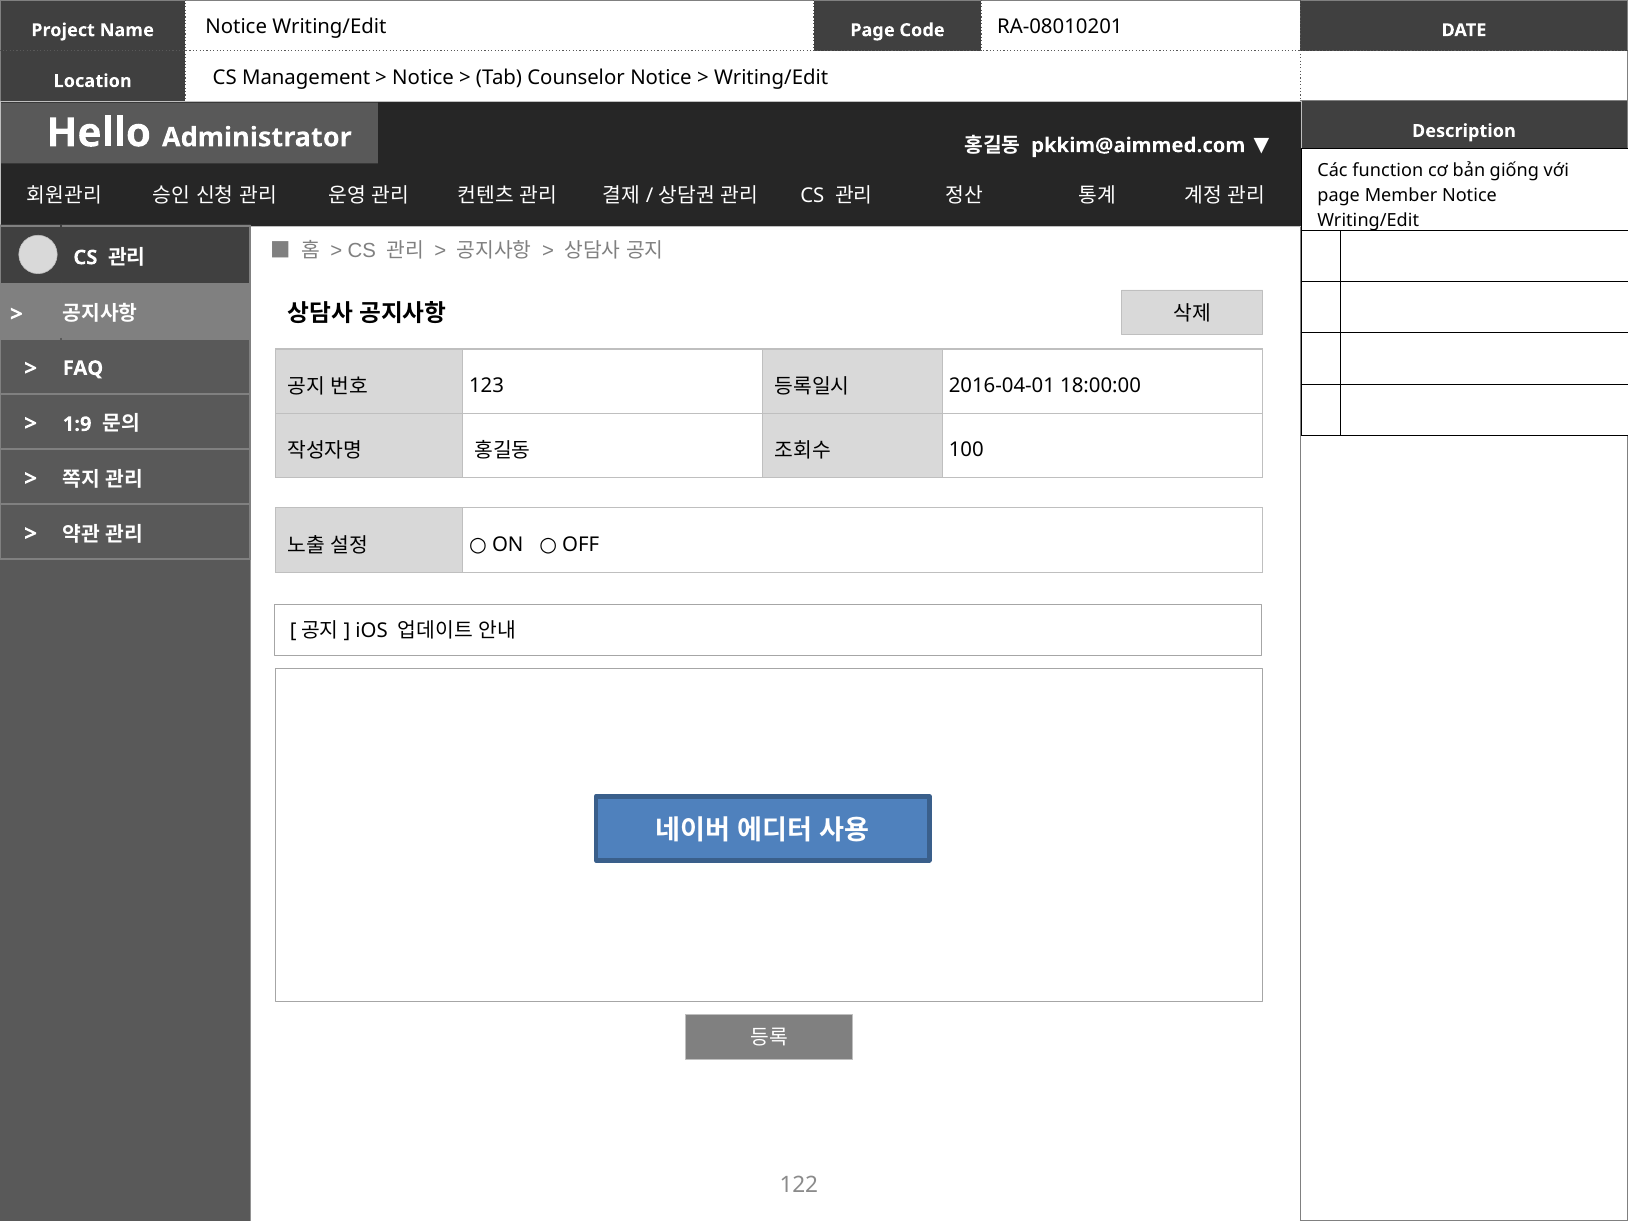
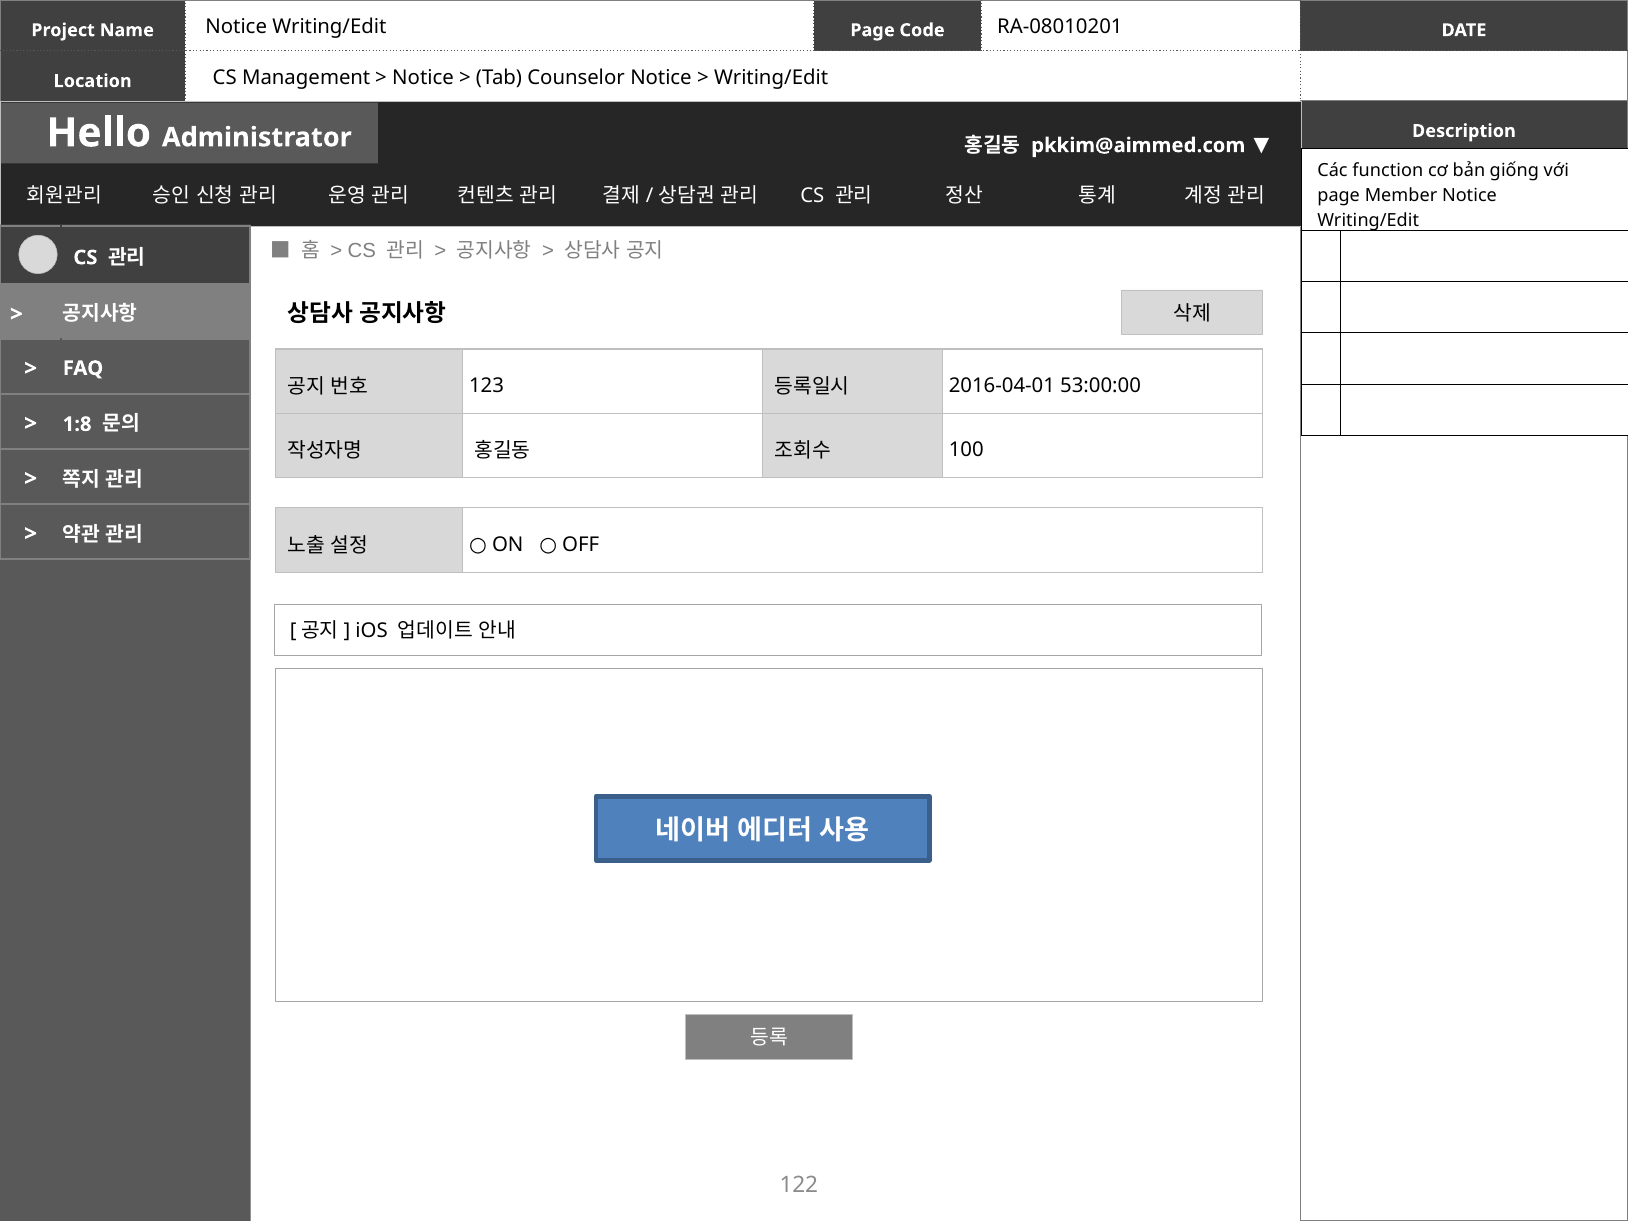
18:00:00: 18:00:00 -> 53:00:00
1:9: 1:9 -> 1:8
